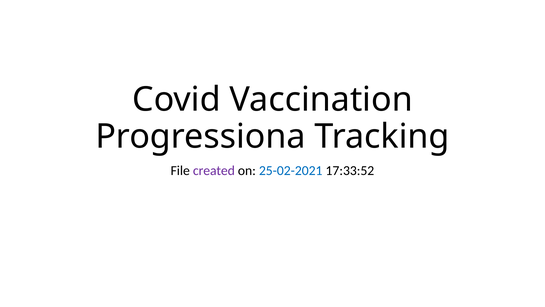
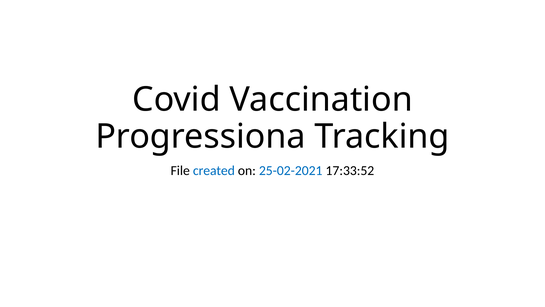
created colour: purple -> blue
